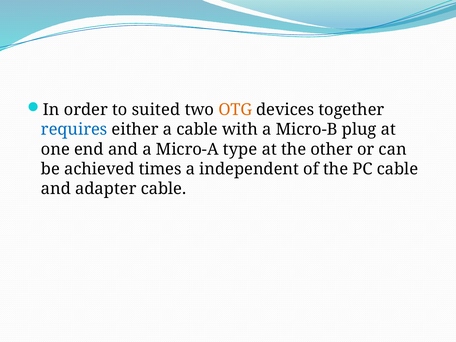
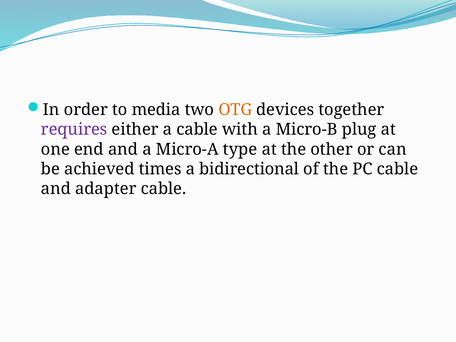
suited: suited -> media
requires colour: blue -> purple
independent: independent -> bidirectional
